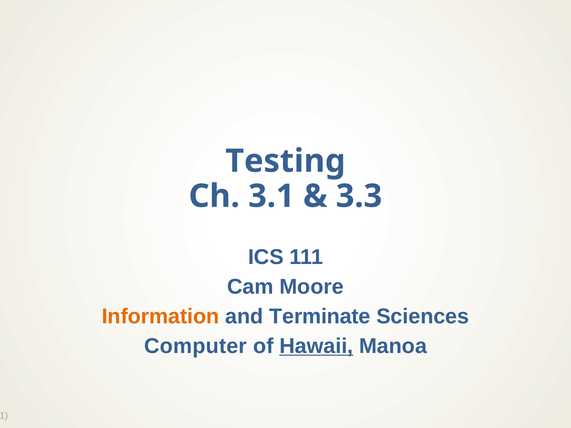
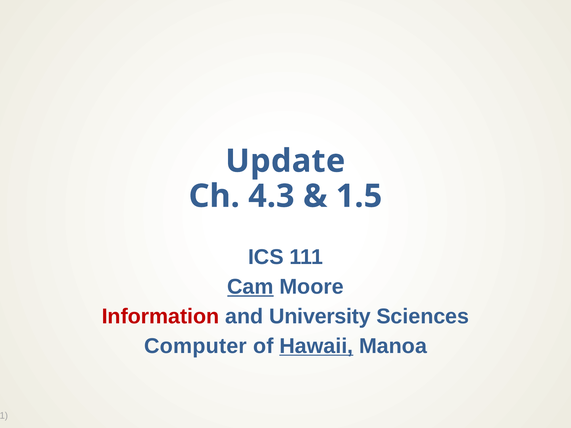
Testing: Testing -> Update
3.1: 3.1 -> 4.3
3.3: 3.3 -> 1.5
Cam underline: none -> present
Information colour: orange -> red
Terminate: Terminate -> University
